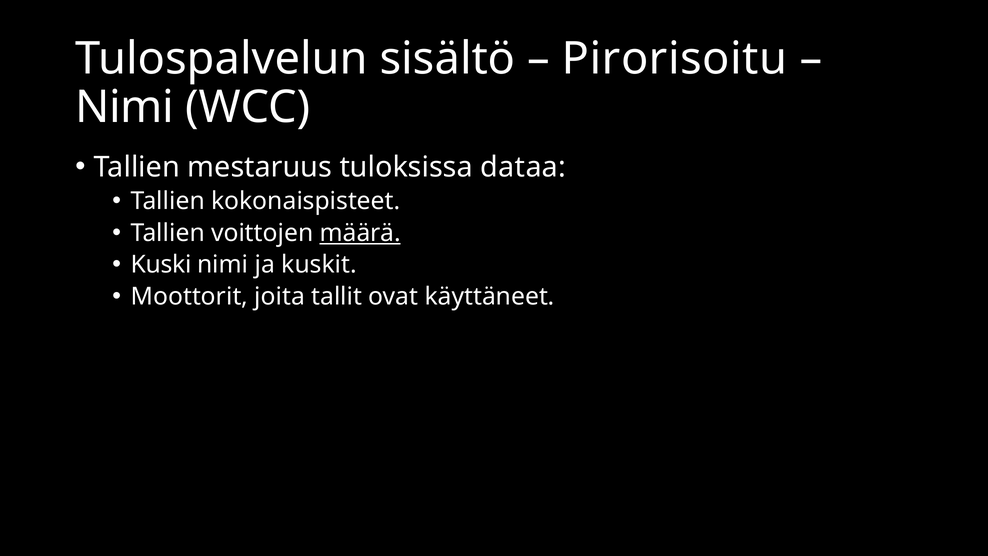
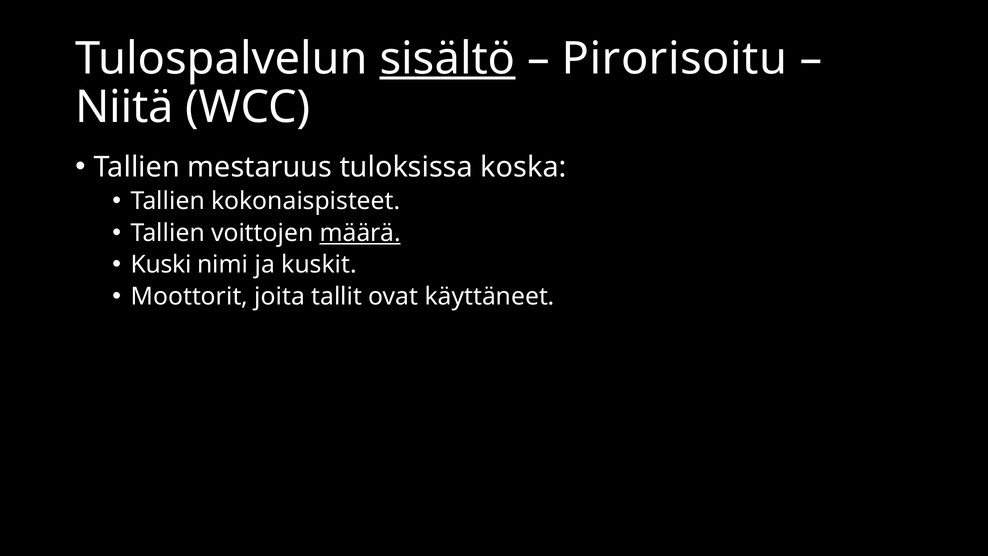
sisältö underline: none -> present
Nimi at (125, 107): Nimi -> Niitä
dataa: dataa -> koska
